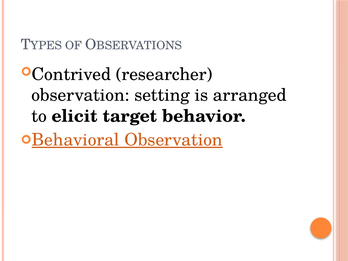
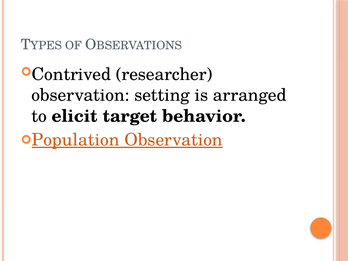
Behavioral: Behavioral -> Population
